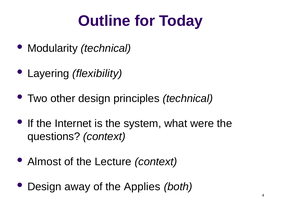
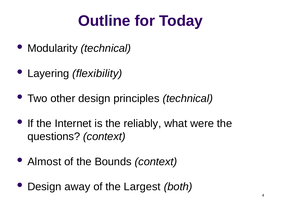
system: system -> reliably
Lecture: Lecture -> Bounds
Applies: Applies -> Largest
